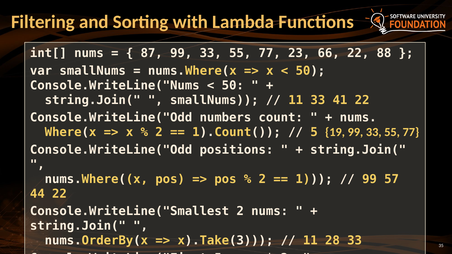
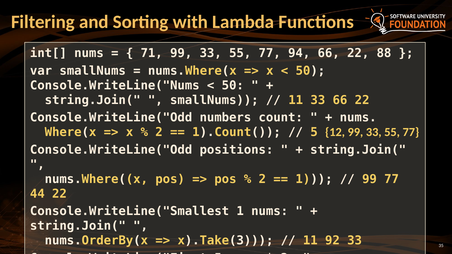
87: 87 -> 71
23: 23 -> 94
33 41: 41 -> 66
19: 19 -> 12
99 57: 57 -> 77
Console.WriteLine("Smallest 2: 2 -> 1
28: 28 -> 92
